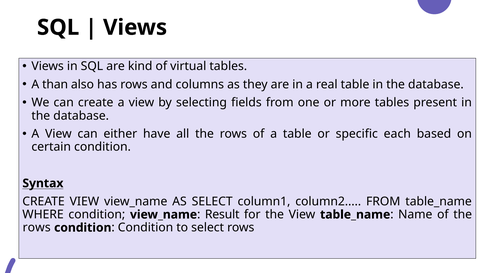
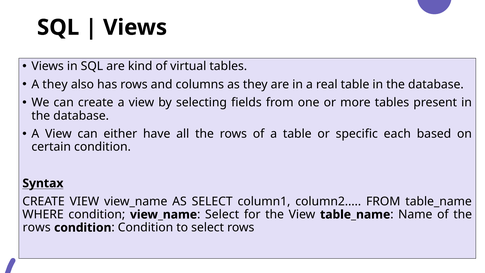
A than: than -> they
Result at (222, 214): Result -> Select
